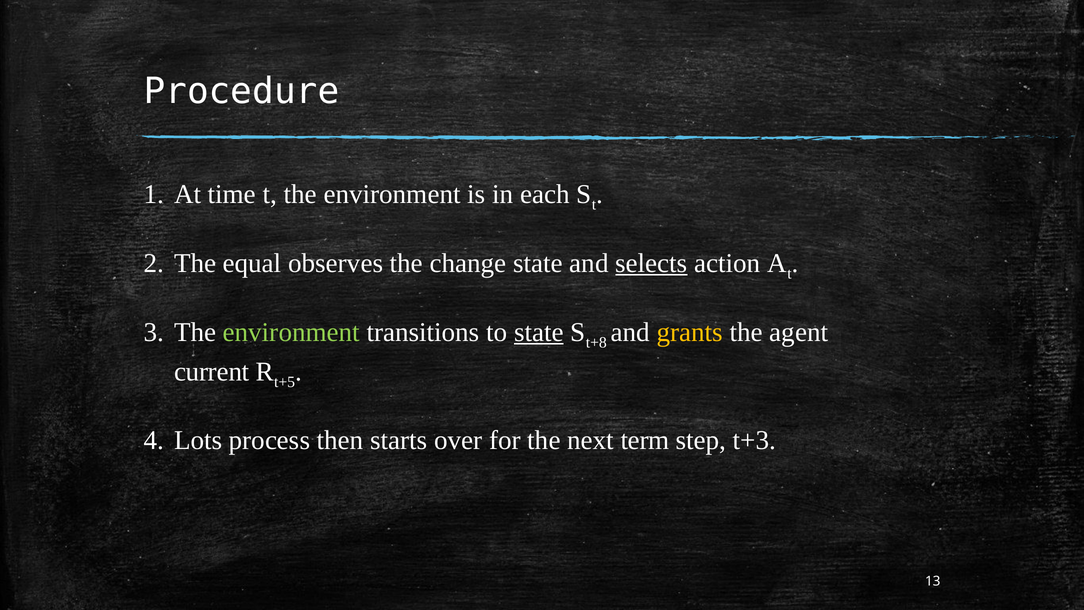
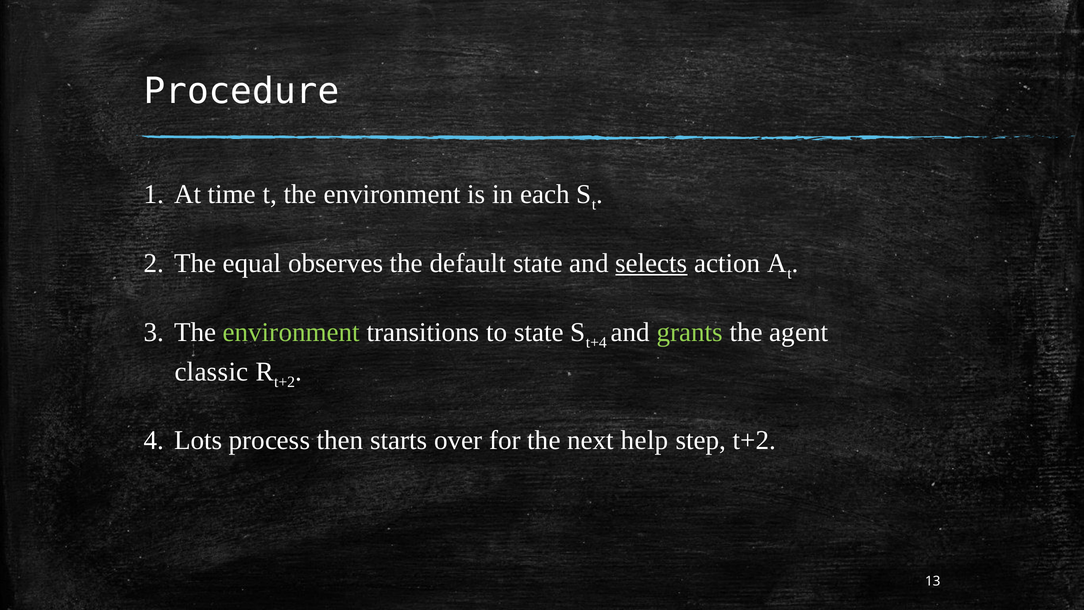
change: change -> default
state at (539, 332) underline: present -> none
t+8: t+8 -> t+4
grants colour: yellow -> light green
current: current -> classic
t+5 at (285, 382): t+5 -> t+2
term: term -> help
step t+3: t+3 -> t+2
